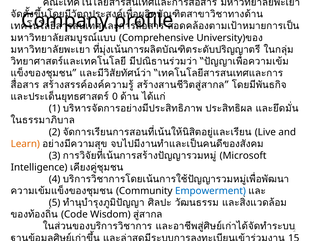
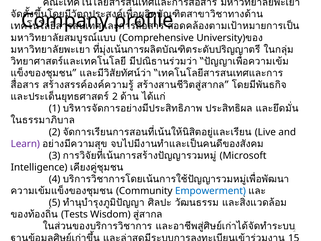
0 at (115, 97): 0 -> 2
Learn colour: orange -> purple
Code: Code -> Tests
